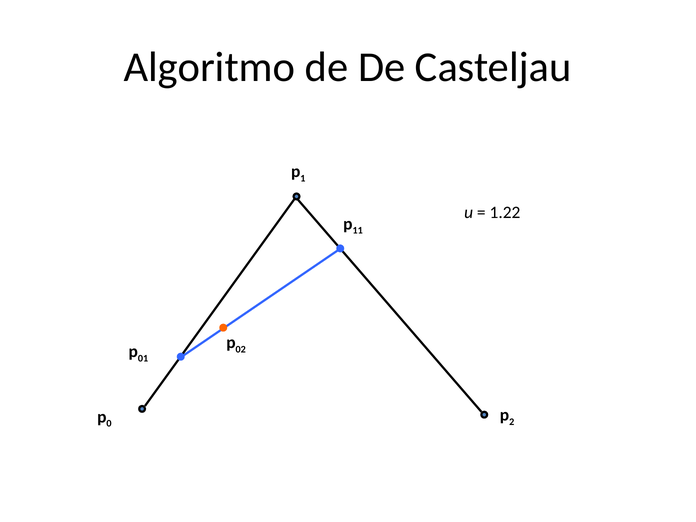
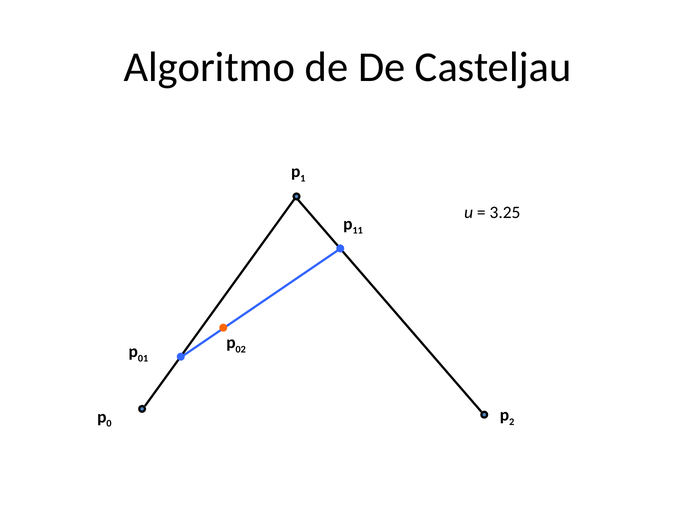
1.22: 1.22 -> 3.25
